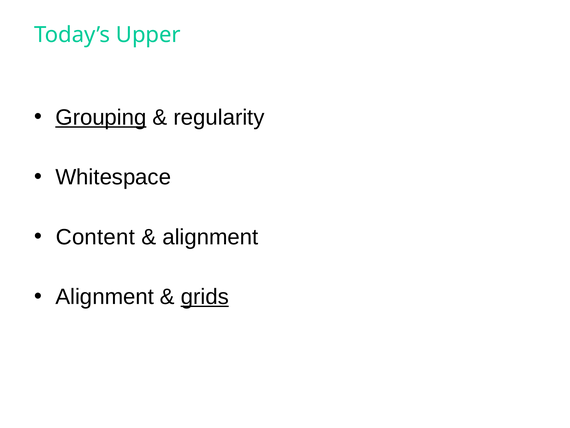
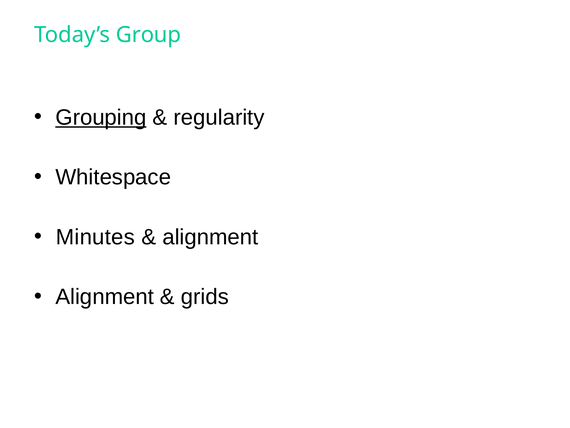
Upper: Upper -> Group
Content: Content -> Minutes
grids underline: present -> none
